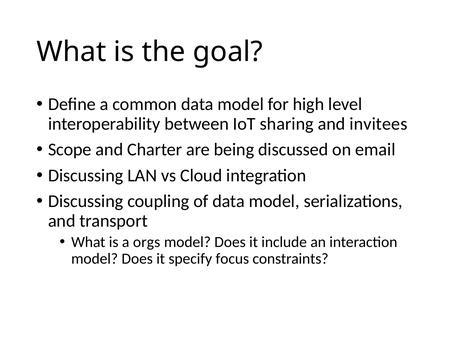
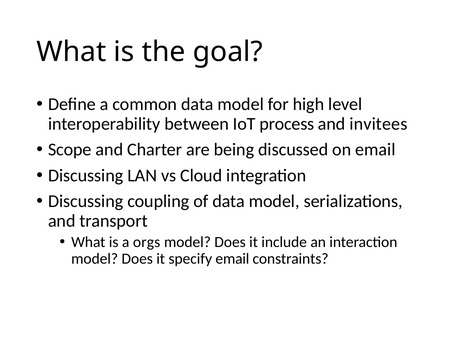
sharing: sharing -> process
specify focus: focus -> email
